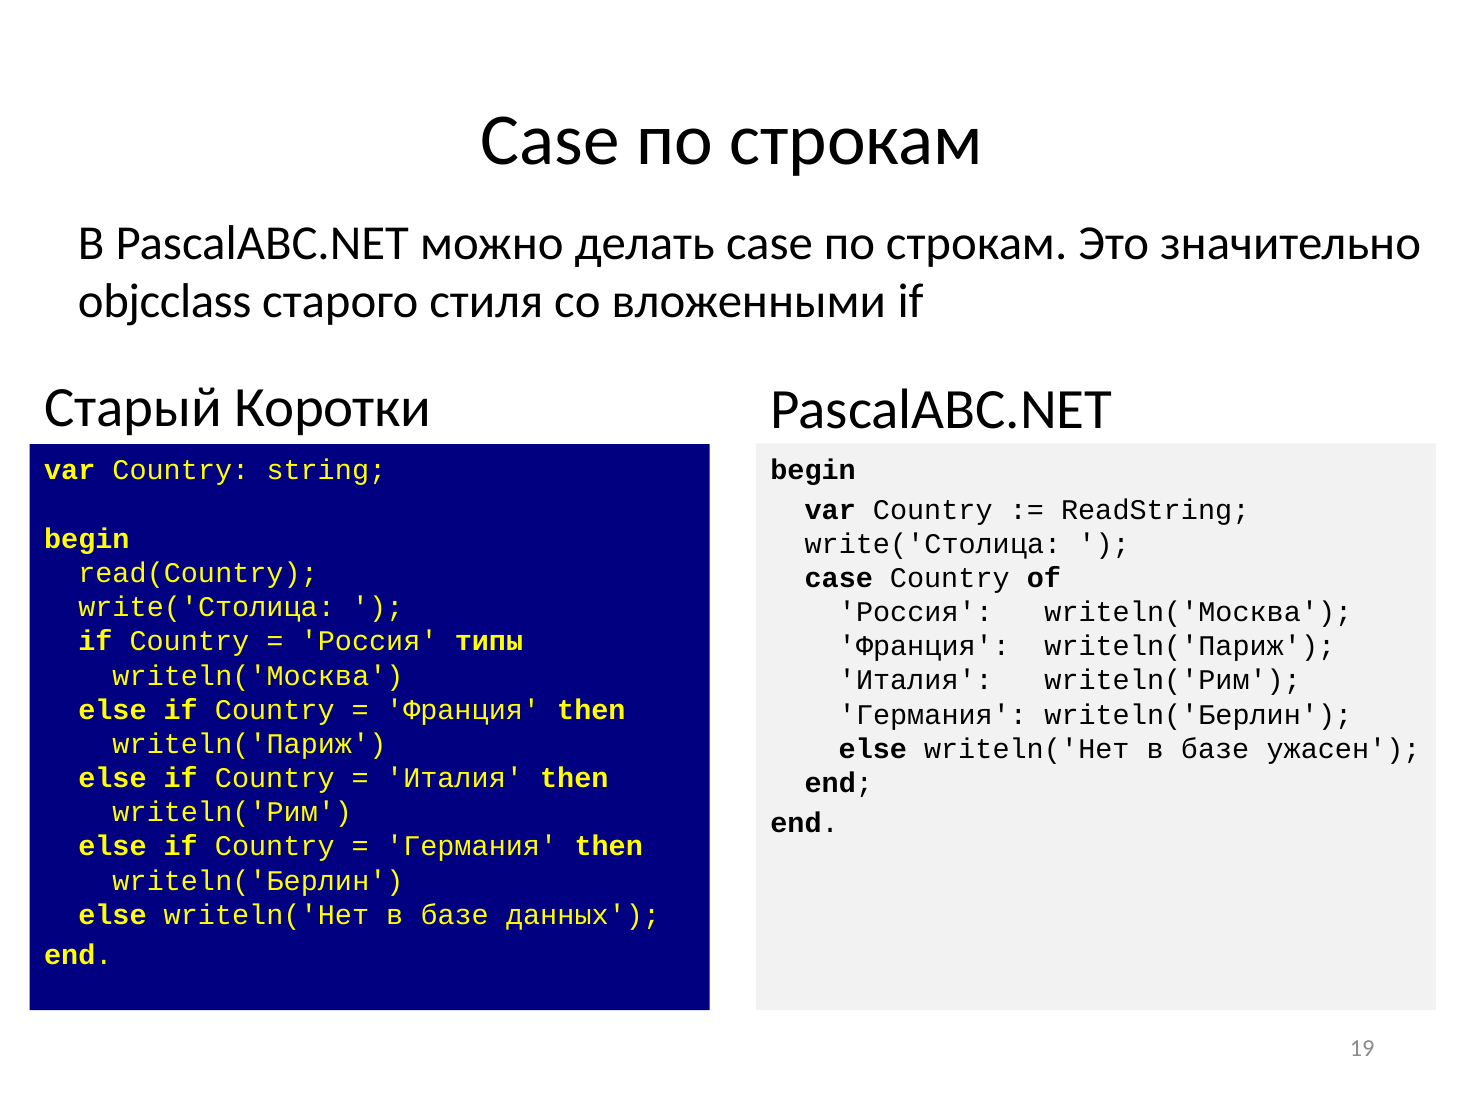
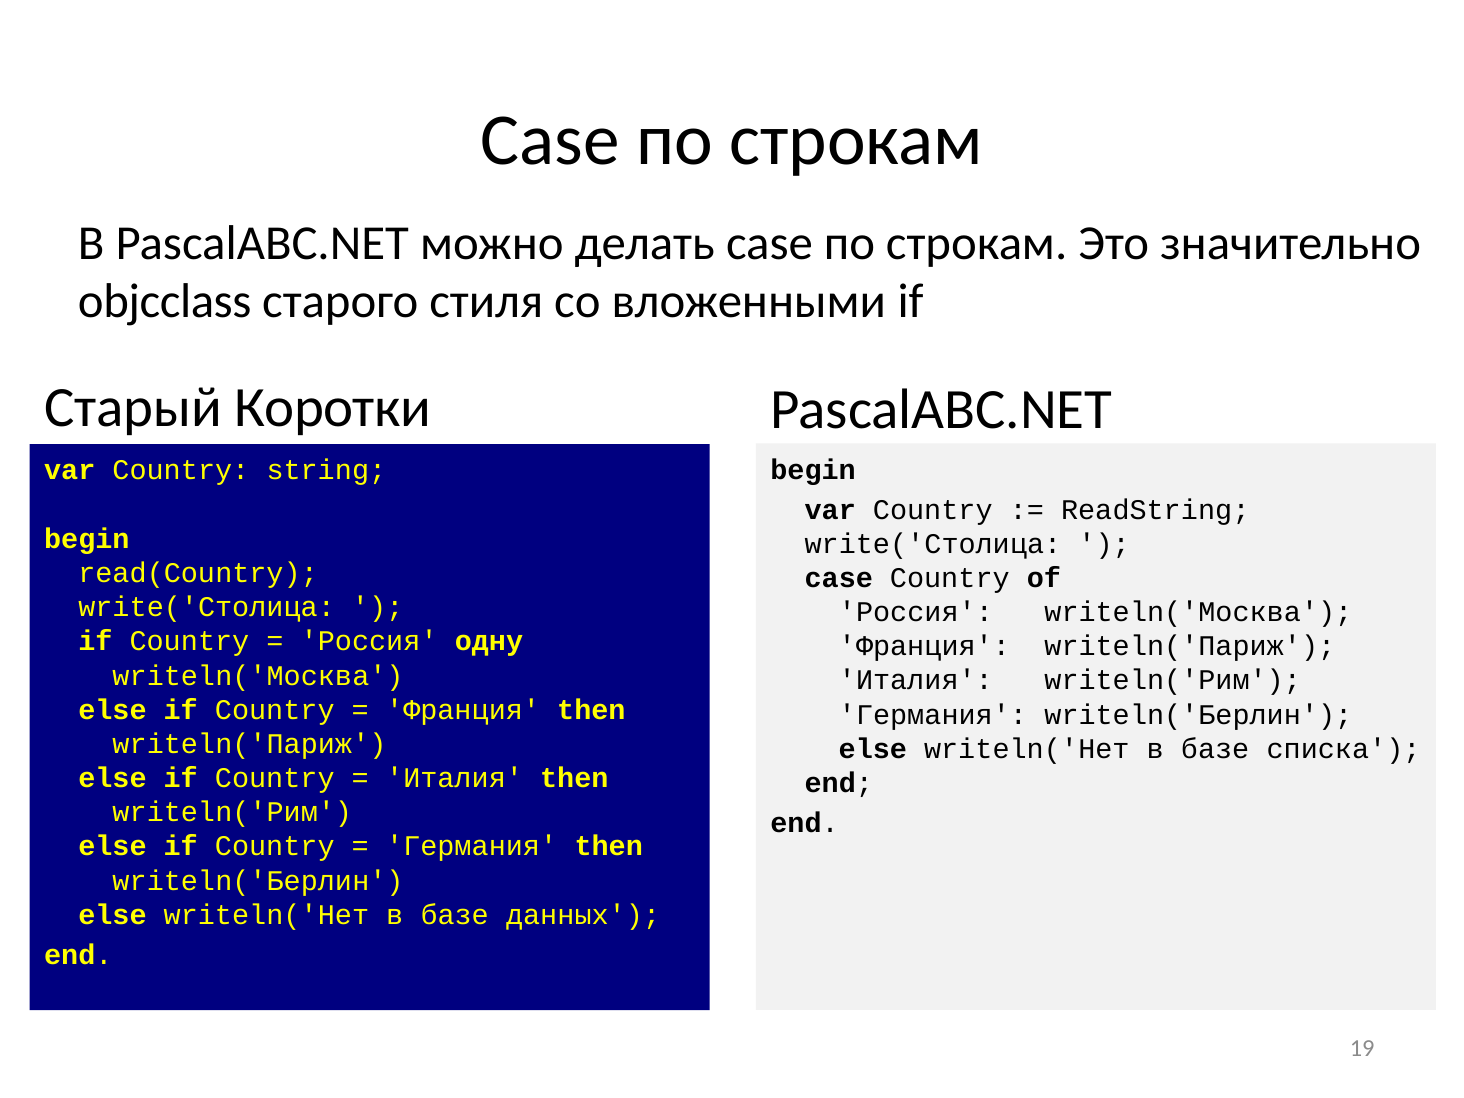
типы: типы -> одну
ужасен: ужасен -> списка
